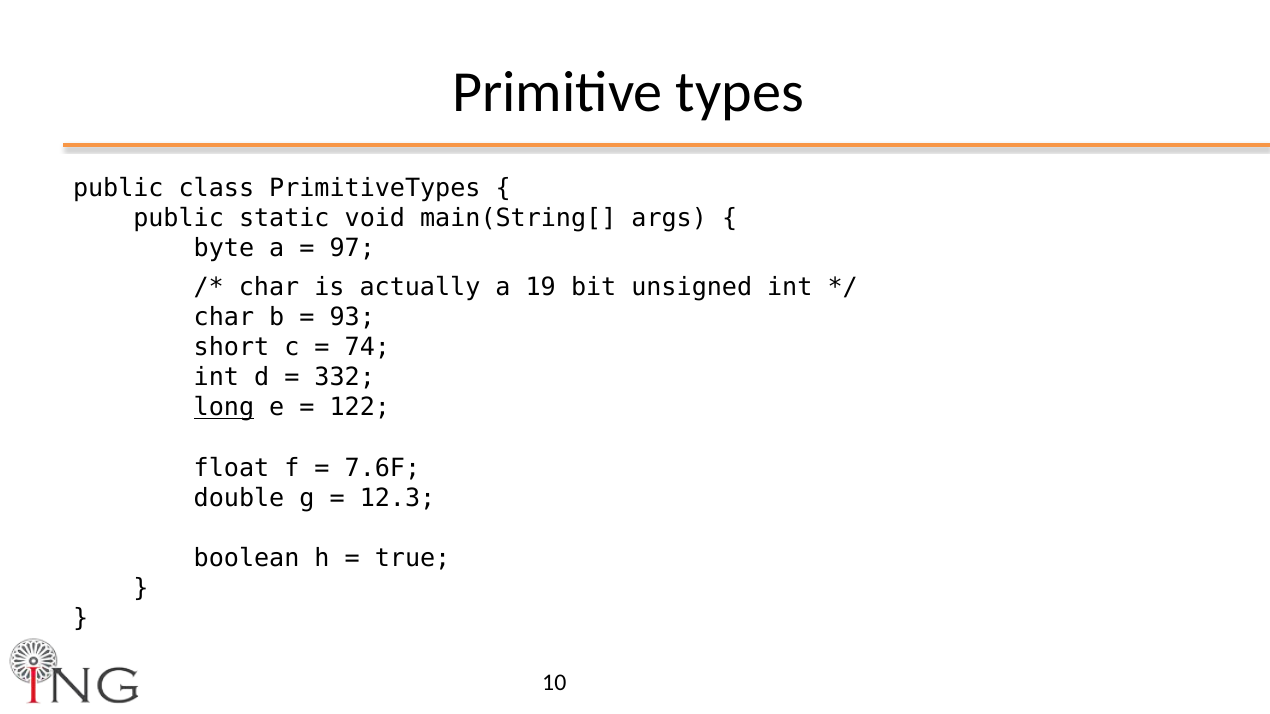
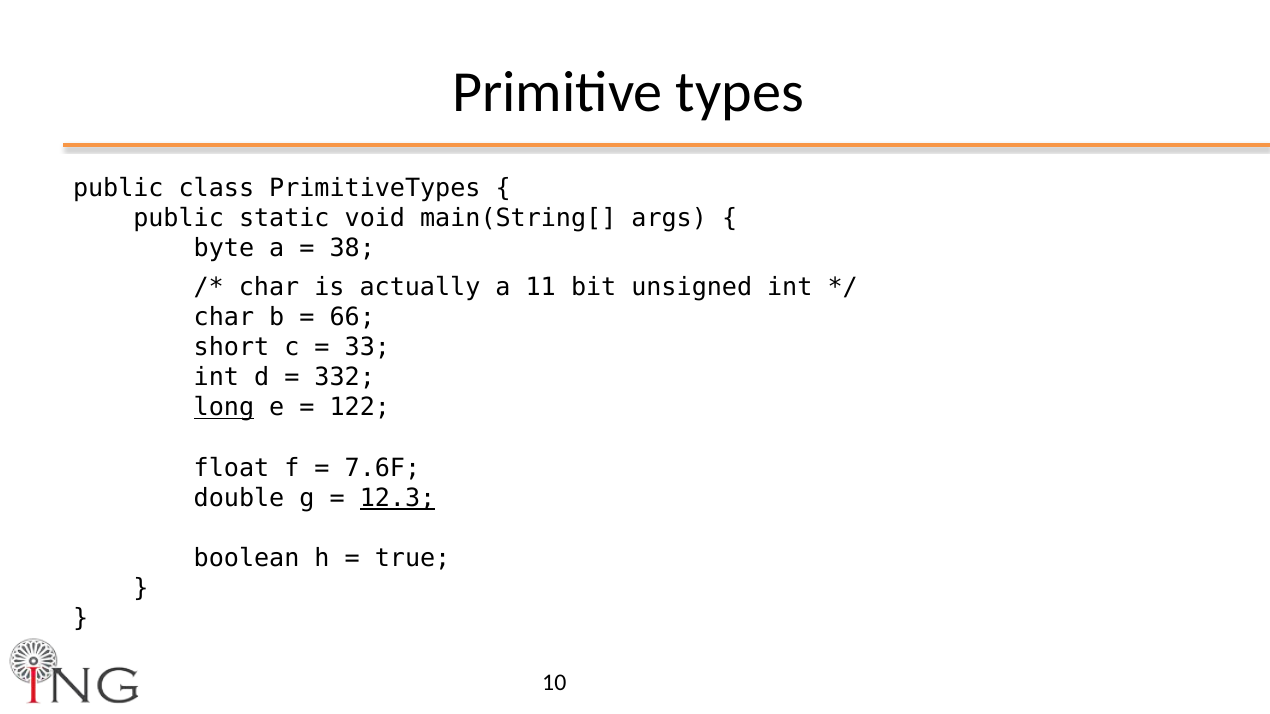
97: 97 -> 38
19: 19 -> 11
93: 93 -> 66
74: 74 -> 33
12.3 underline: none -> present
